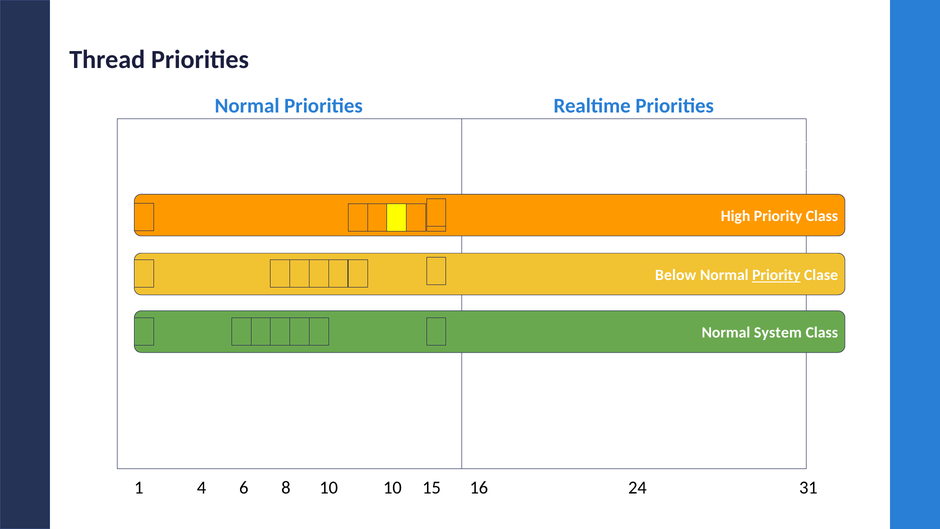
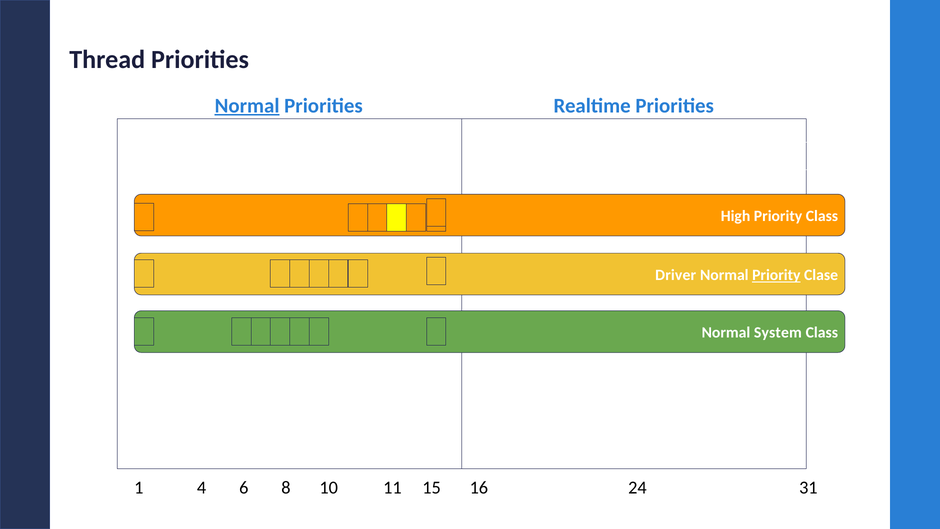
Normal at (247, 106) underline: none -> present
Below: Below -> Driver
10 10: 10 -> 11
